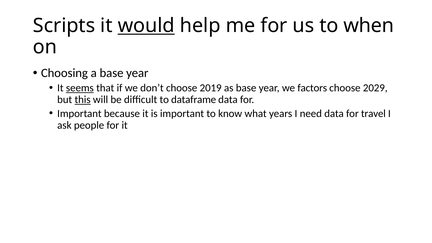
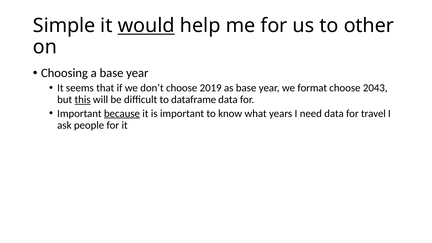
Scripts: Scripts -> Simple
when: when -> other
seems underline: present -> none
factors: factors -> format
2029: 2029 -> 2043
because underline: none -> present
